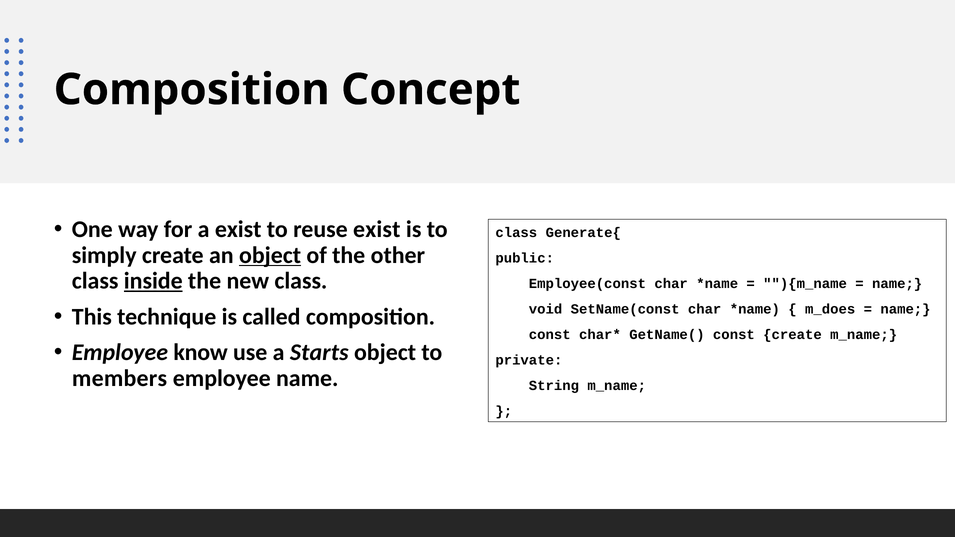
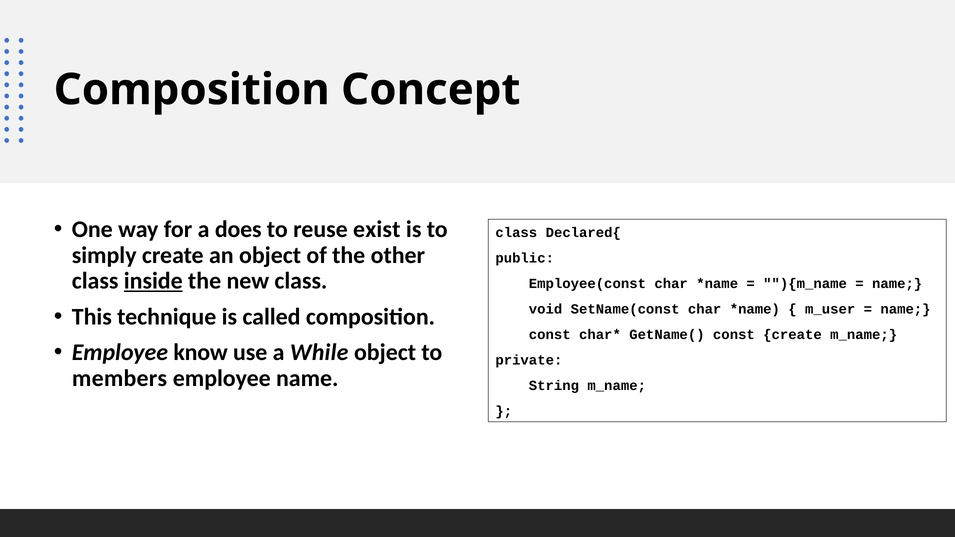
a exist: exist -> does
Generate{: Generate{ -> Declared{
object at (270, 255) underline: present -> none
m_does: m_does -> m_user
Starts: Starts -> While
